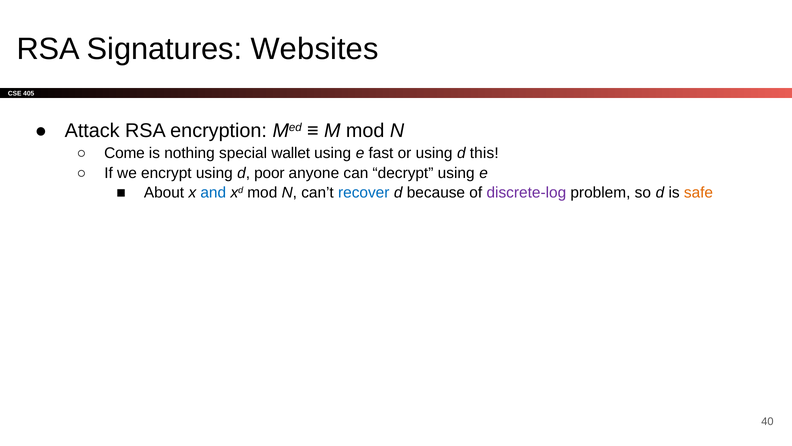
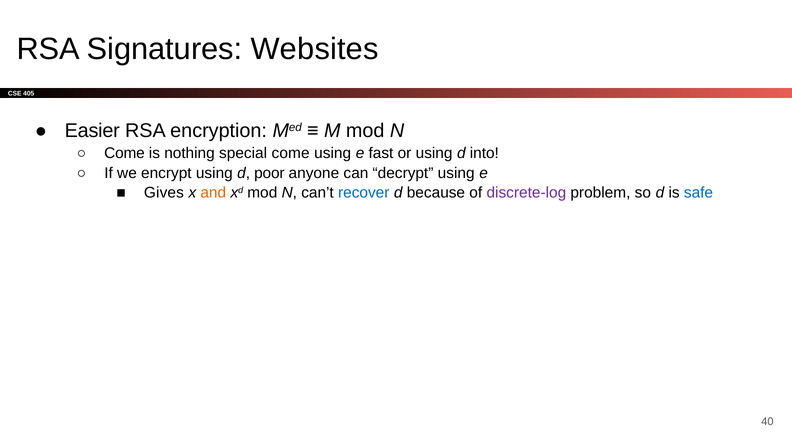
Attack: Attack -> Easier
special wallet: wallet -> come
this: this -> into
About: About -> Gives
and colour: blue -> orange
safe colour: orange -> blue
